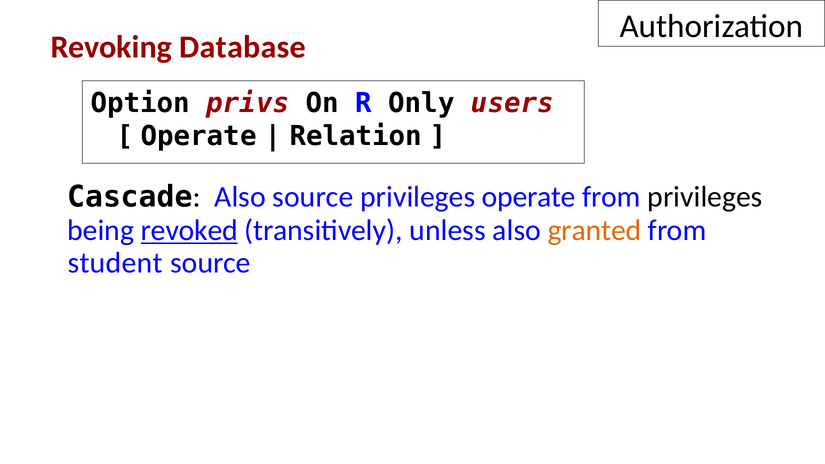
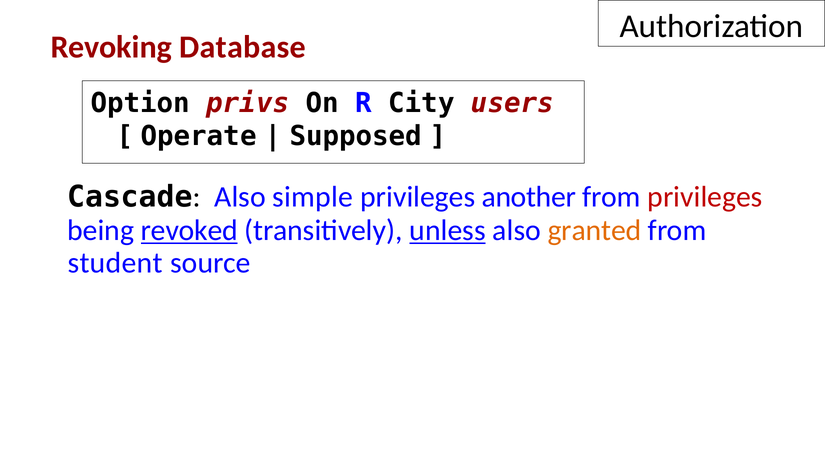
Only: Only -> City
Relation: Relation -> Supposed
Also source: source -> simple
privileges operate: operate -> another
privileges at (705, 197) colour: black -> red
unless underline: none -> present
